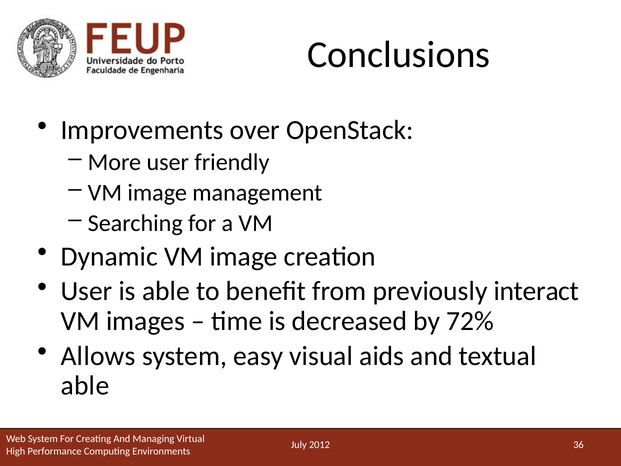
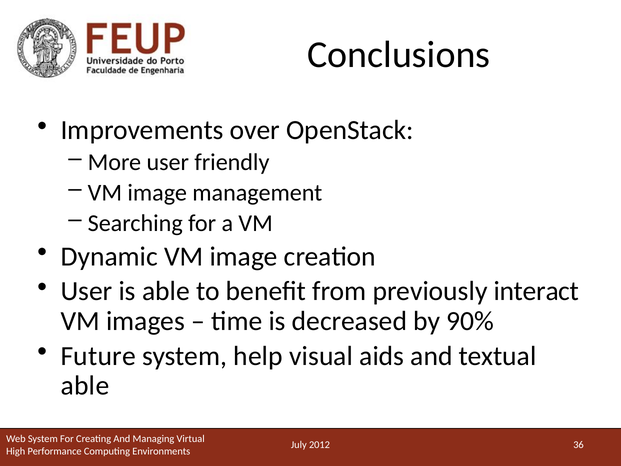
72%: 72% -> 90%
Allows: Allows -> Future
easy: easy -> help
